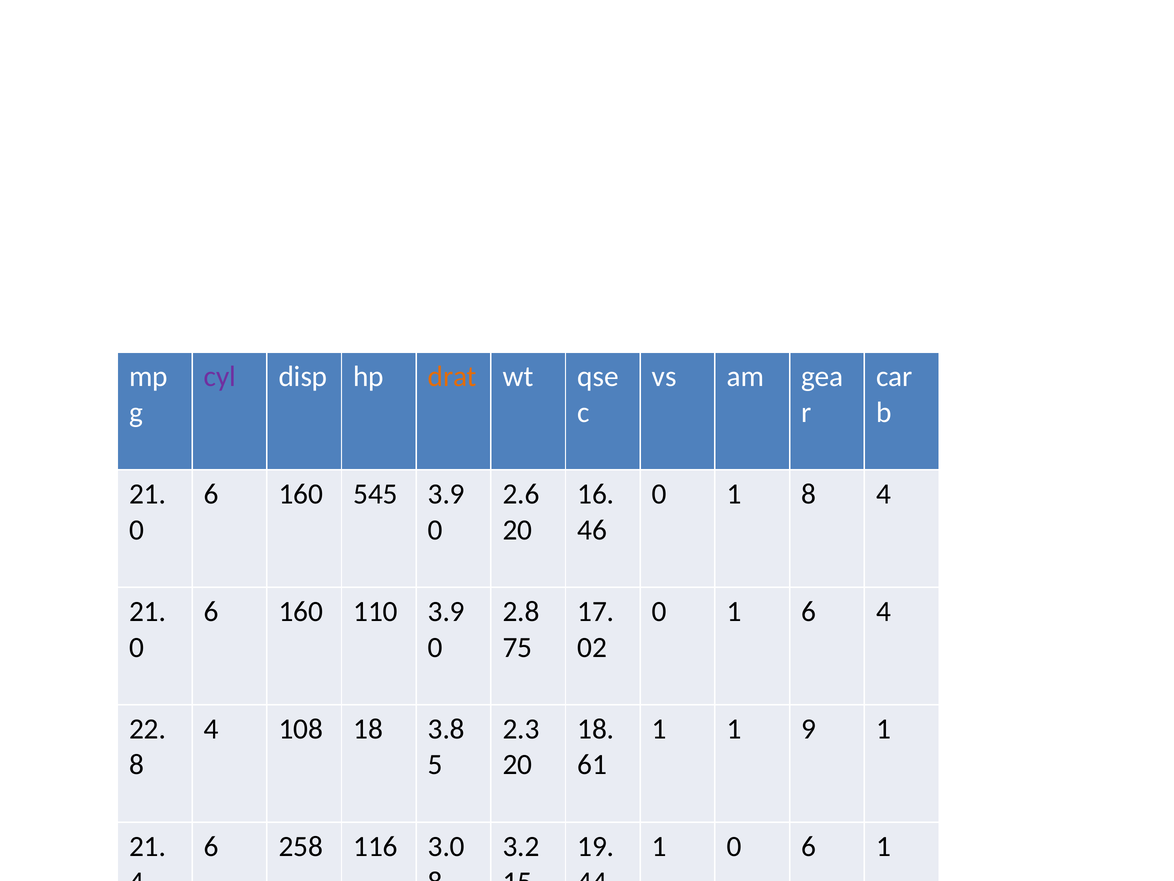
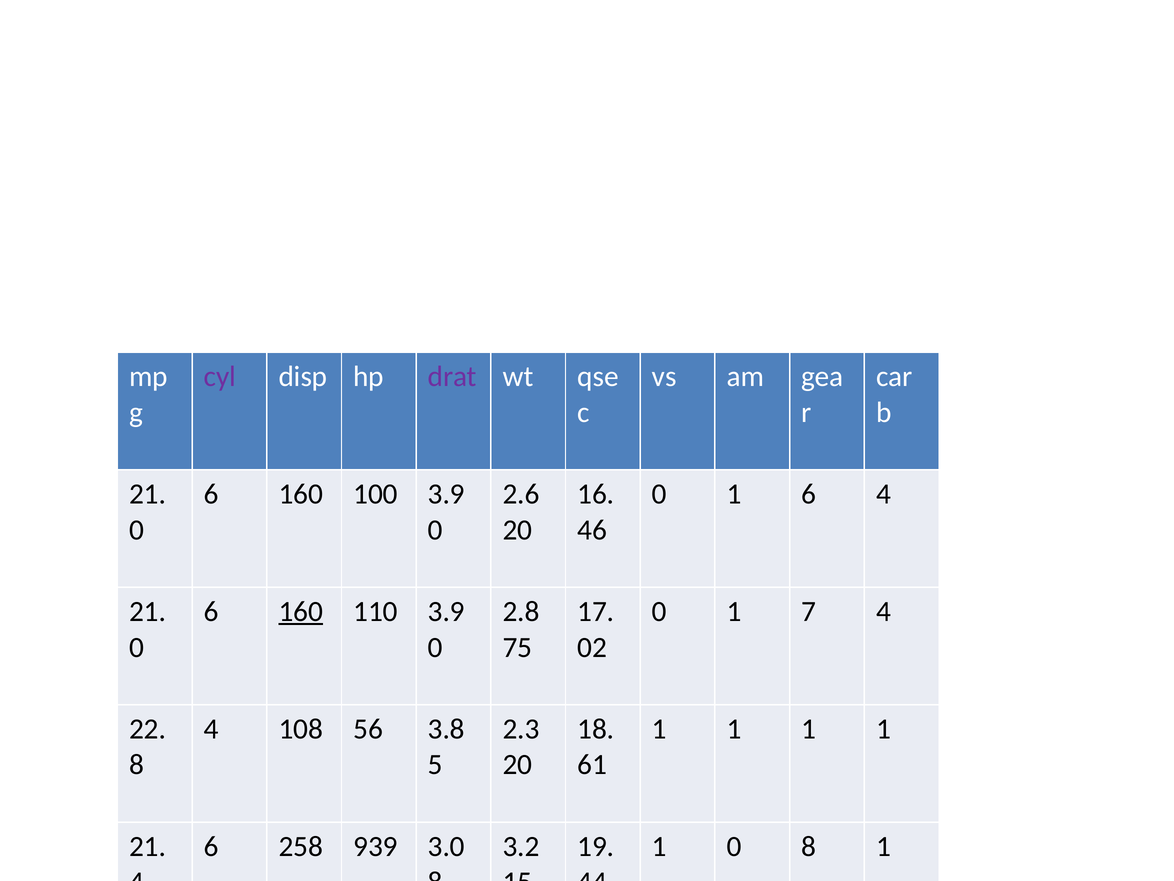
drat colour: orange -> purple
545: 545 -> 100
0 1 8: 8 -> 6
160 at (301, 611) underline: none -> present
0 1 6: 6 -> 7
108 18: 18 -> 56
9 at (809, 729): 9 -> 1
116: 116 -> 939
1 0 6: 6 -> 8
